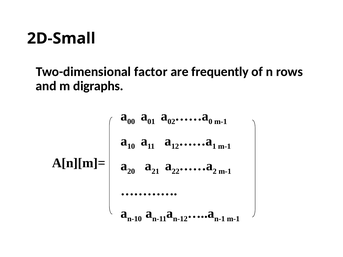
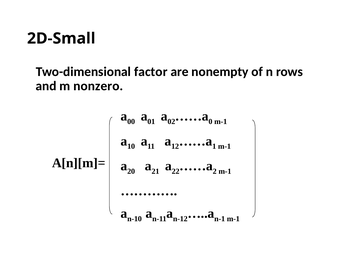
frequently: frequently -> nonempty
digraphs: digraphs -> nonzero
